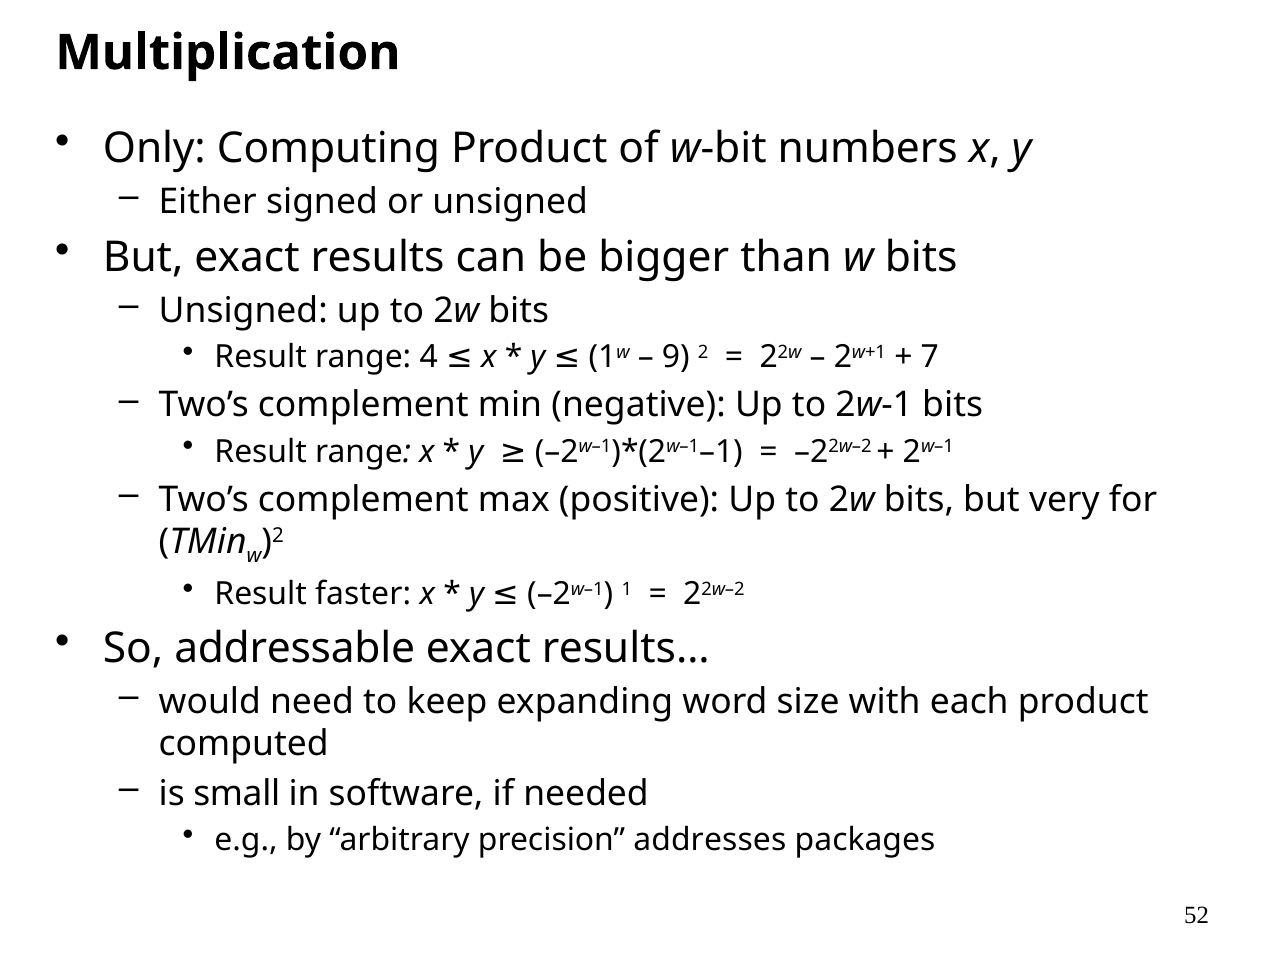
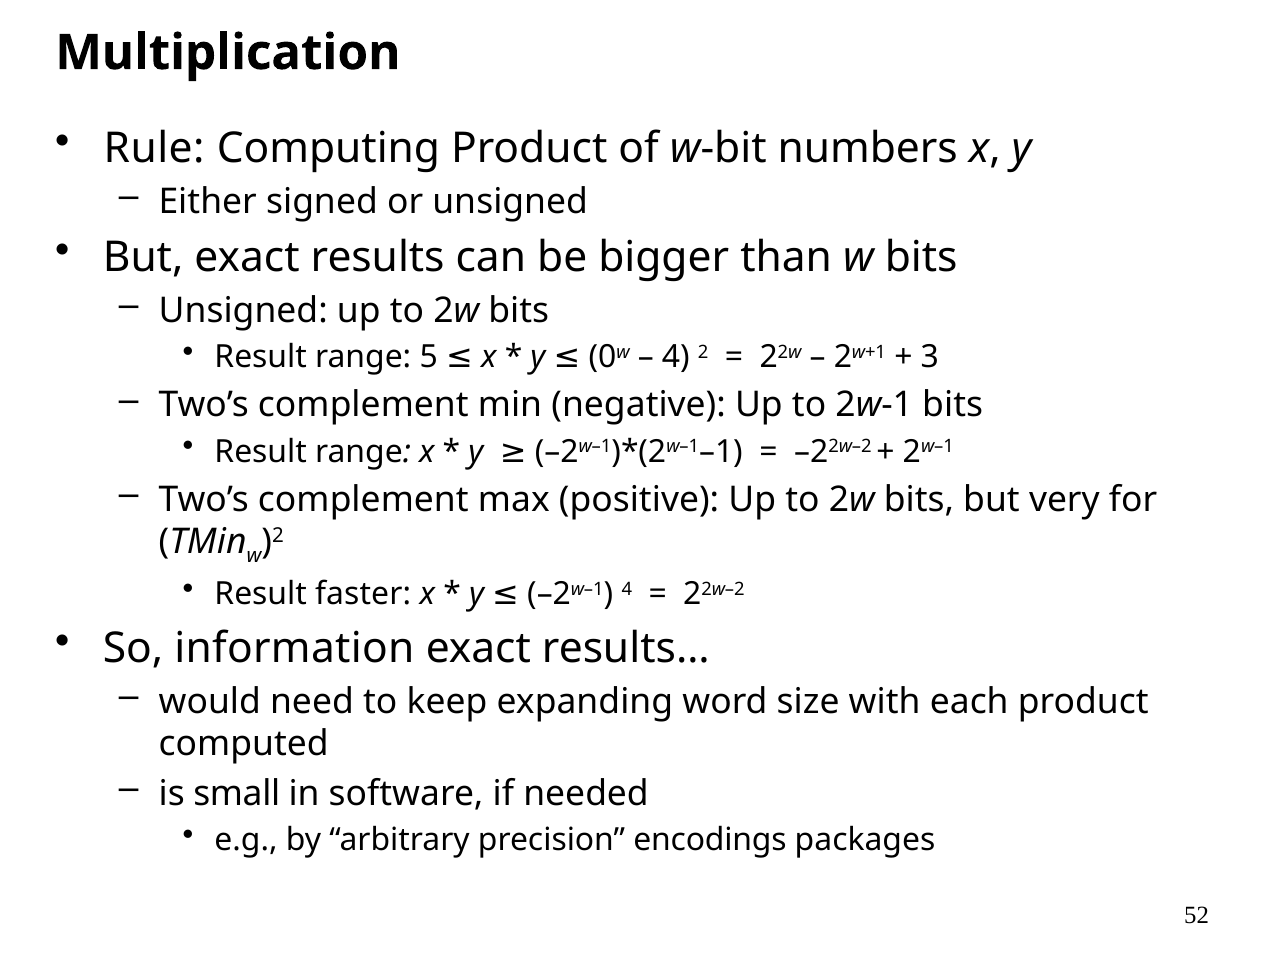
Only: Only -> Rule
4: 4 -> 5
y 1: 1 -> 0
9 at (676, 358): 9 -> 4
7: 7 -> 3
1 at (627, 589): 1 -> 4
addressable: addressable -> information
addresses: addresses -> encodings
